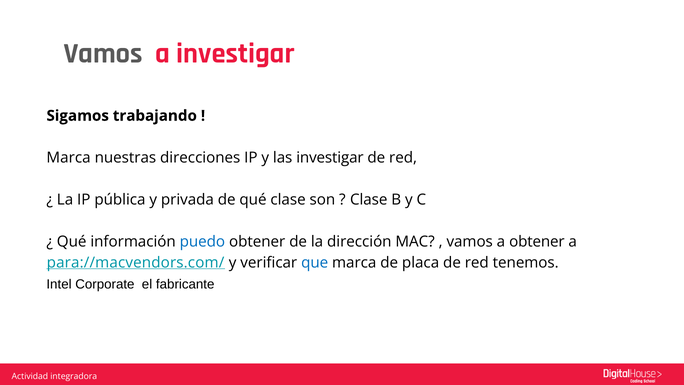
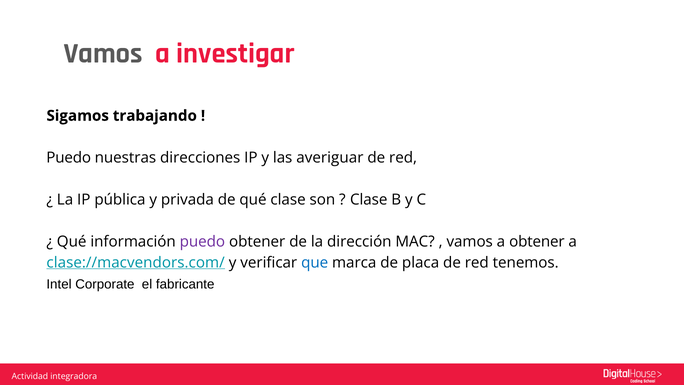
Marca at (69, 158): Marca -> Puedo
las investigar: investigar -> averiguar
puedo at (202, 241) colour: blue -> purple
para://macvendors.com/: para://macvendors.com/ -> clase://macvendors.com/
